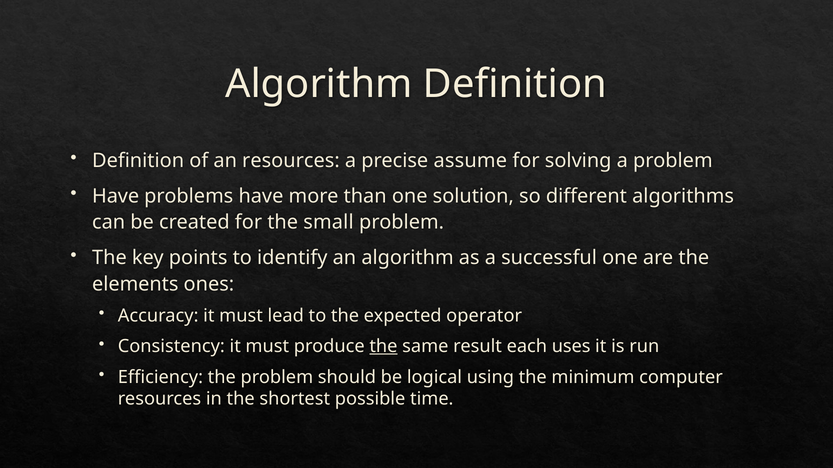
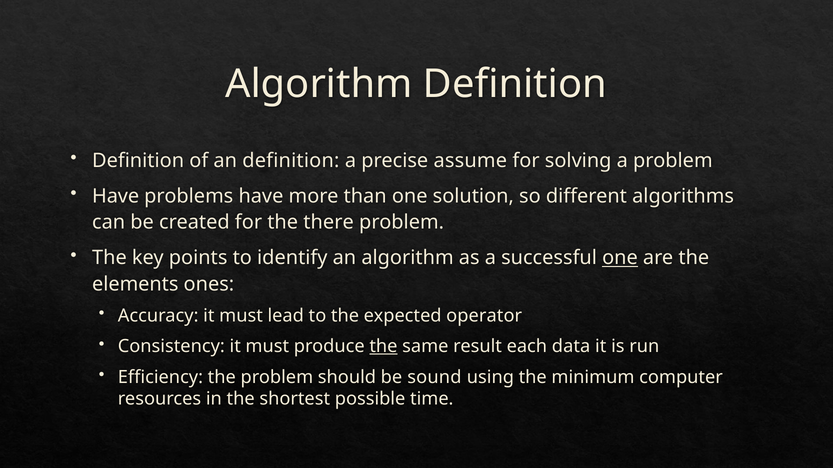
an resources: resources -> definition
small: small -> there
one at (620, 258) underline: none -> present
uses: uses -> data
logical: logical -> sound
